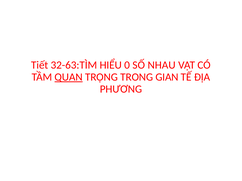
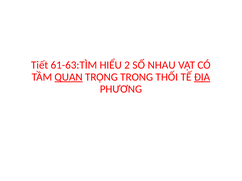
32-63:TÌM: 32-63:TÌM -> 61-63:TÌM
0: 0 -> 2
GIAN: GIAN -> THỐI
ĐỊA underline: none -> present
